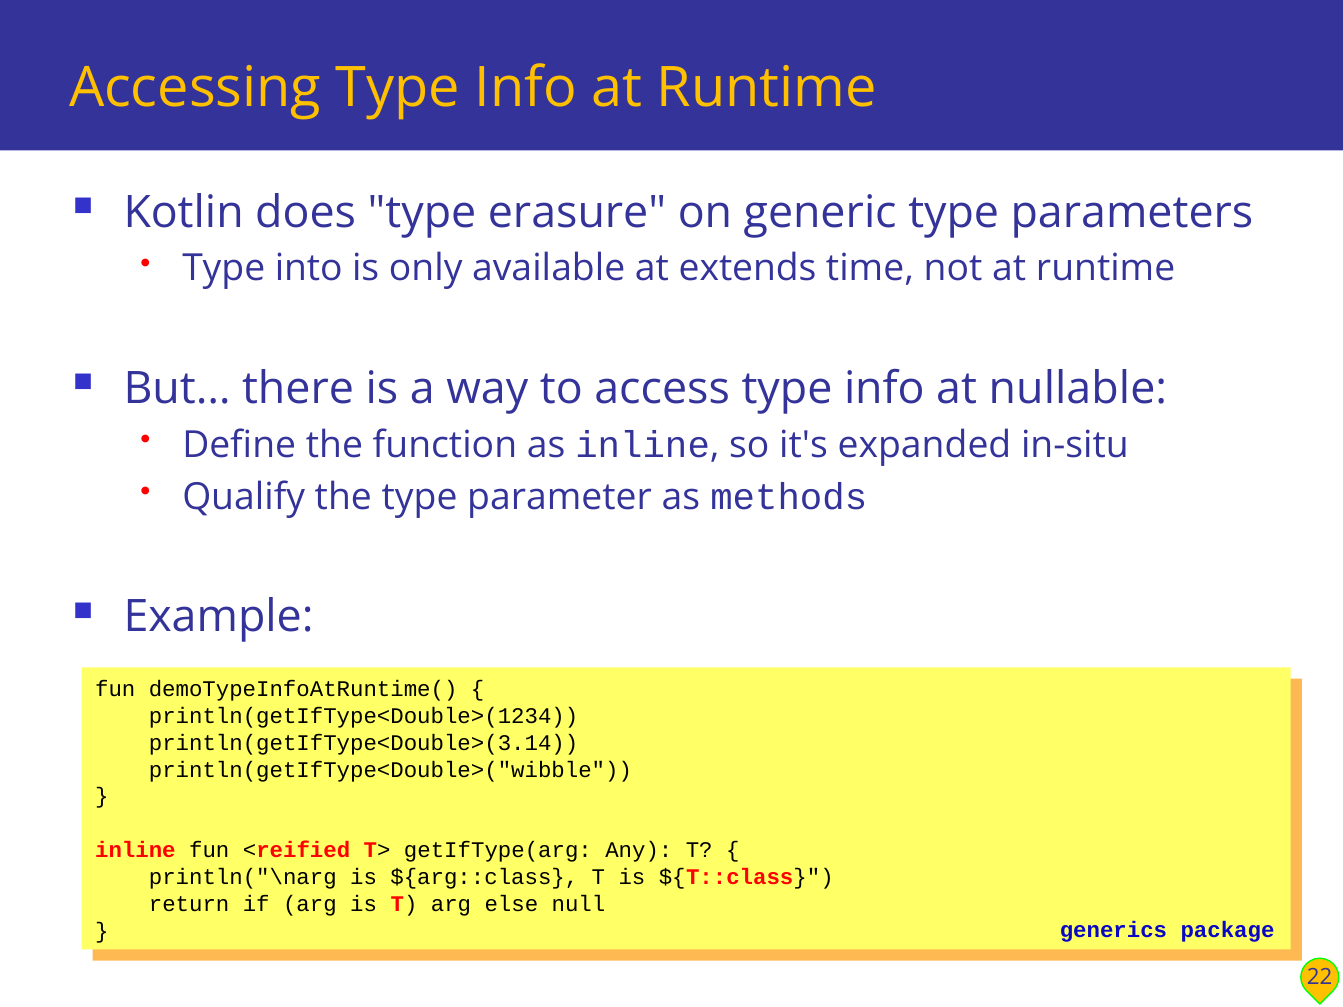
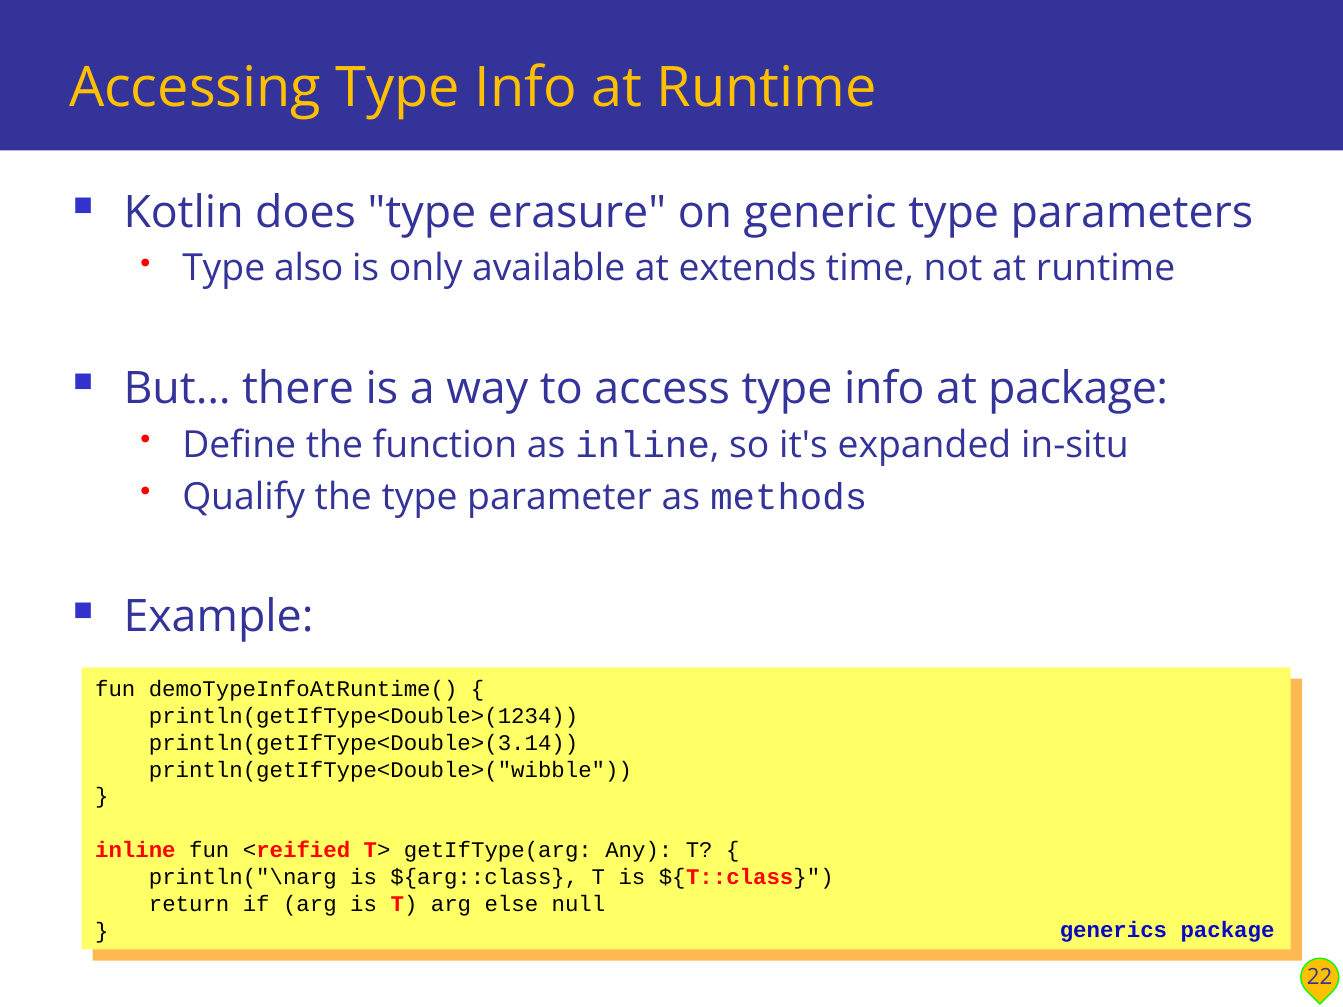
into: into -> also
at nullable: nullable -> package
